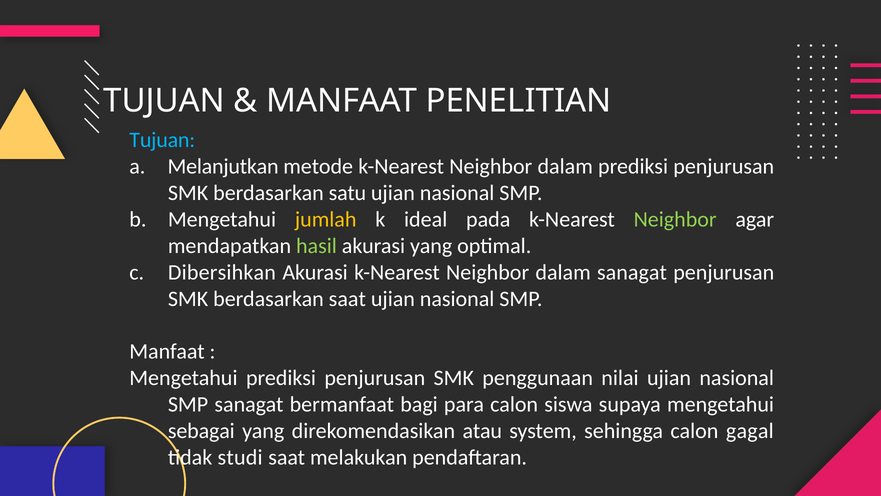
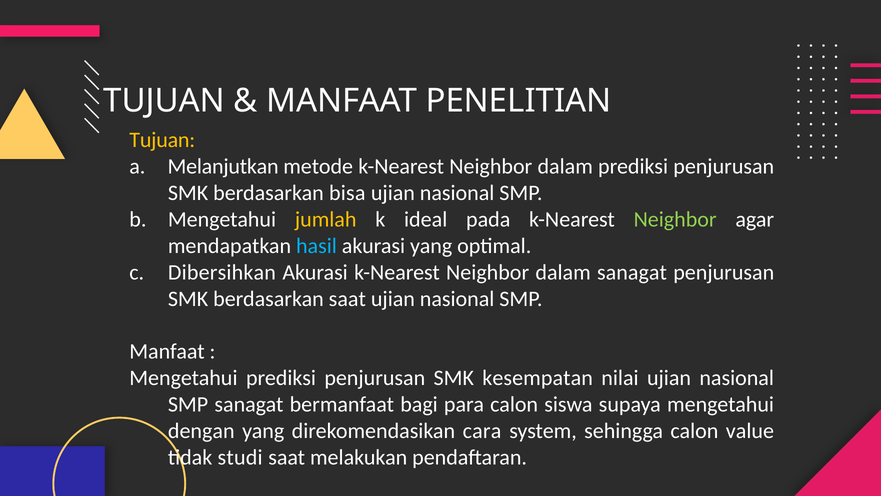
Tujuan at (162, 140) colour: light blue -> yellow
satu: satu -> bisa
hasil colour: light green -> light blue
penggunaan: penggunaan -> kesempatan
sebagai: sebagai -> dengan
atau: atau -> cara
gagal: gagal -> value
